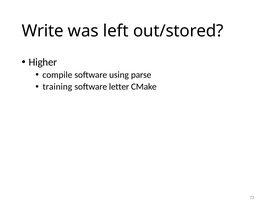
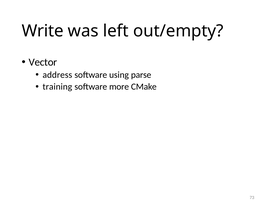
out/stored: out/stored -> out/empty
Higher: Higher -> Vector
compile: compile -> address
letter: letter -> more
